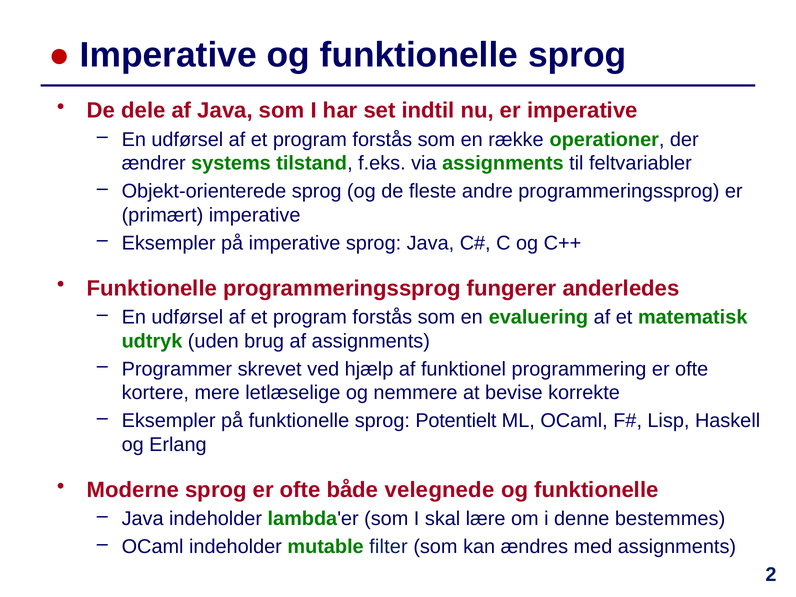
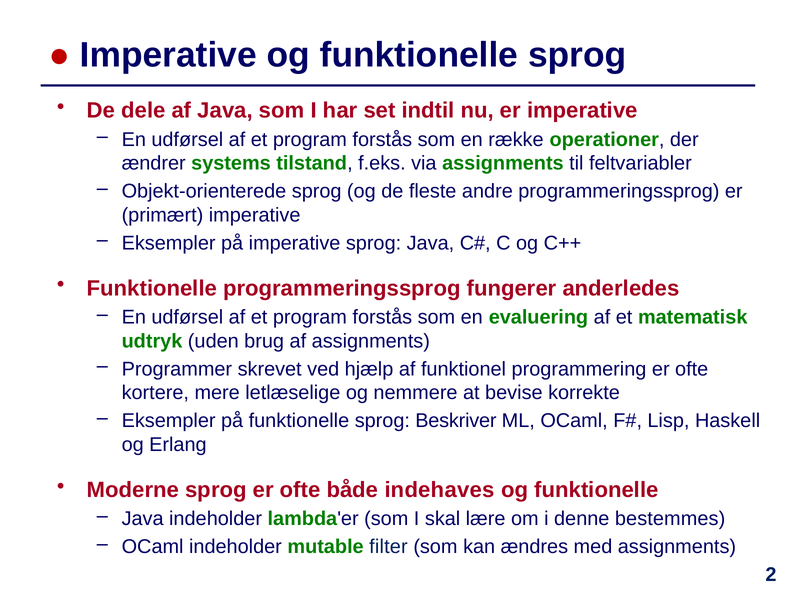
Potentielt: Potentielt -> Beskriver
velegnede: velegnede -> indehaves
